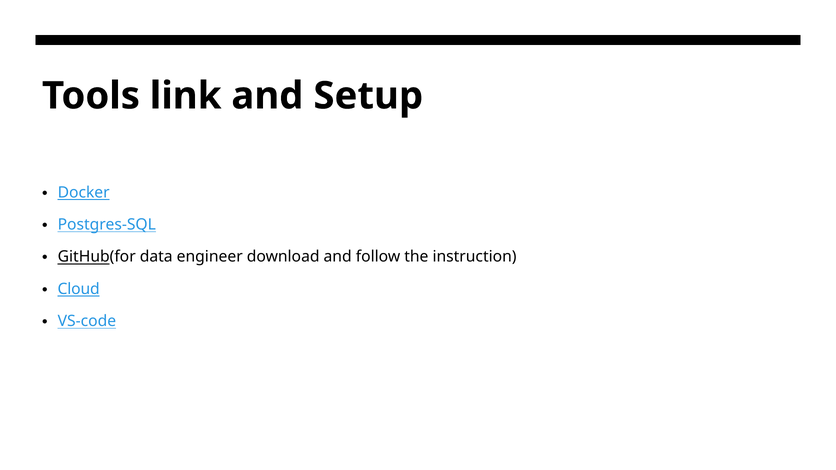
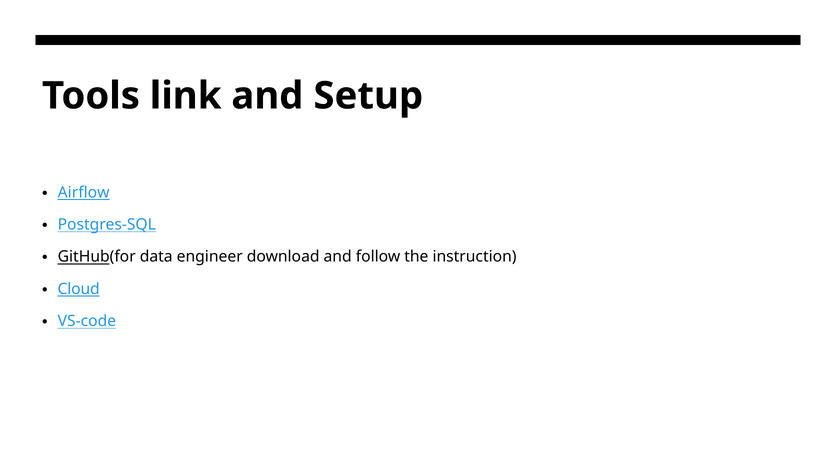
Docker: Docker -> Airflow
